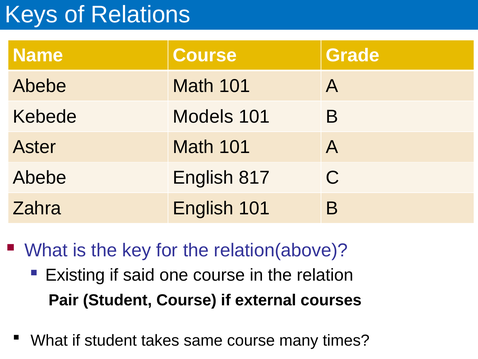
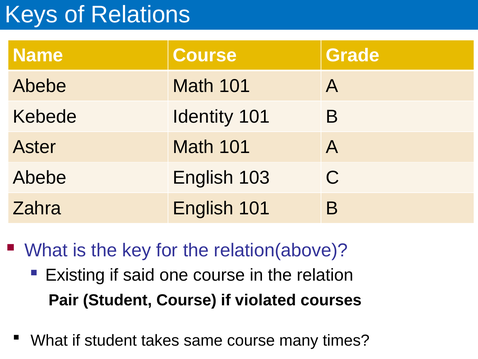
Models: Models -> Identity
817: 817 -> 103
external: external -> violated
